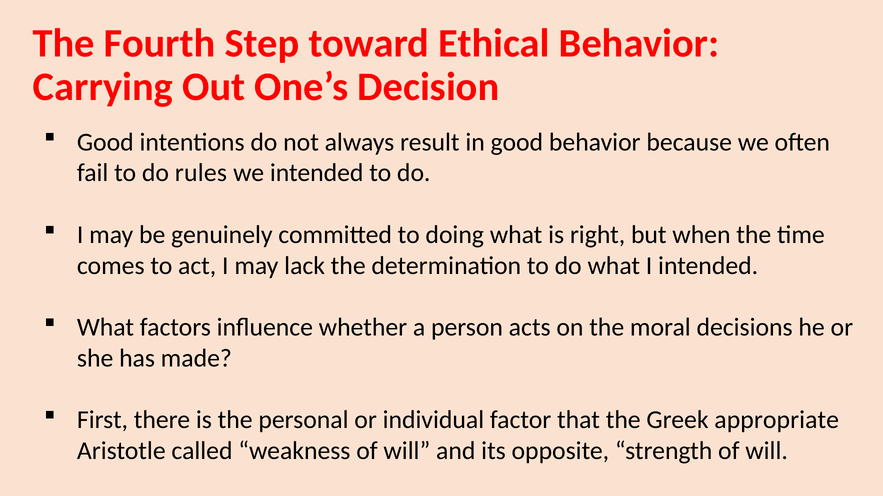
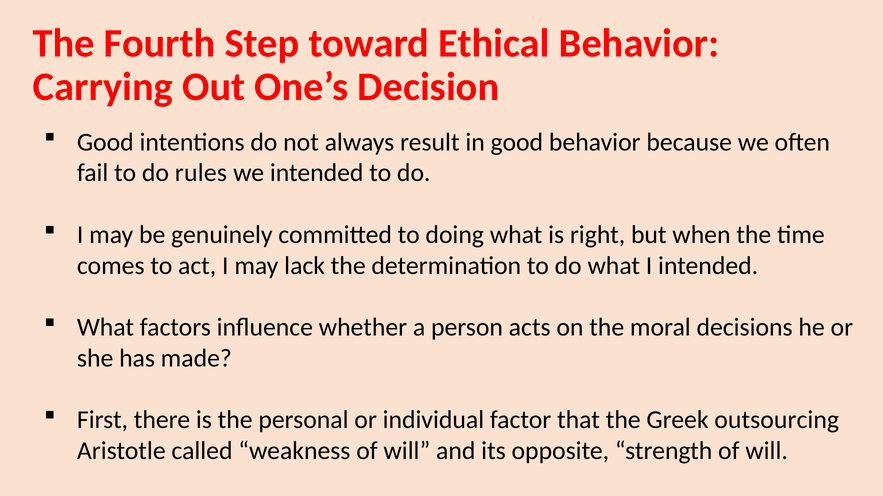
appropriate: appropriate -> outsourcing
